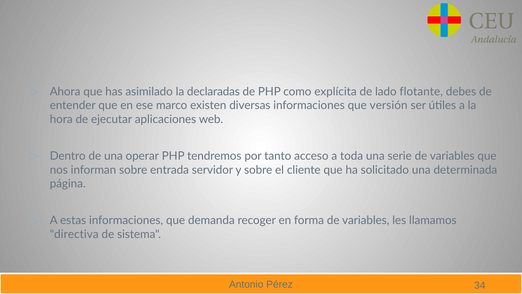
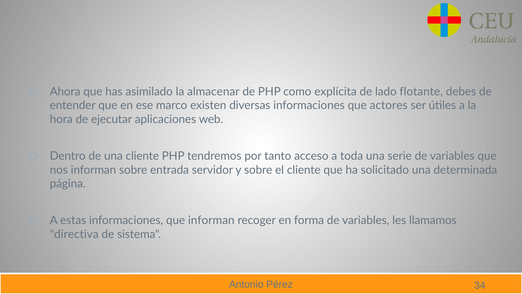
declaradas: declaradas -> almacenar
versión: versión -> actores
una operar: operar -> cliente
que demanda: demanda -> informan
